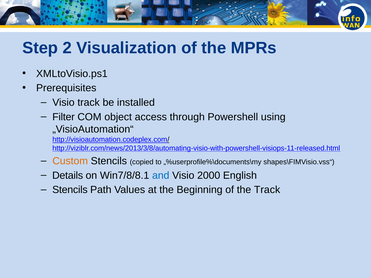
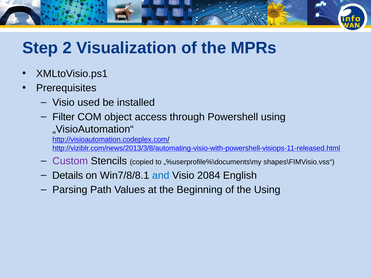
Visio track: track -> used
Custom colour: orange -> purple
2000: 2000 -> 2084
Stencils at (70, 190): Stencils -> Parsing
the Track: Track -> Using
